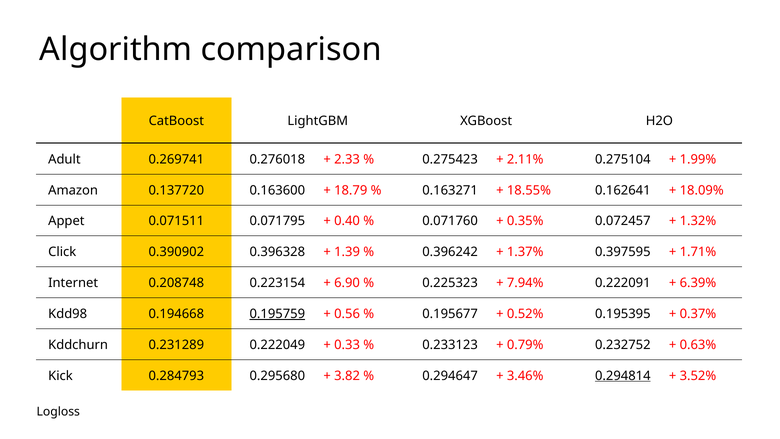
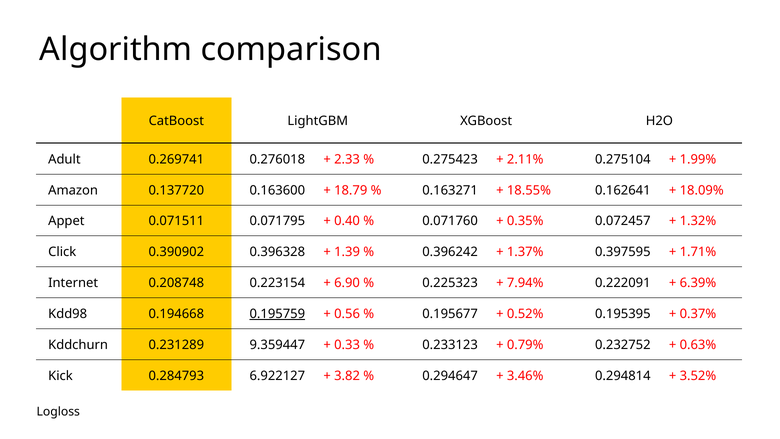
0.222049: 0.222049 -> 9.359447
0.295680: 0.295680 -> 6.922127
0.294814 underline: present -> none
